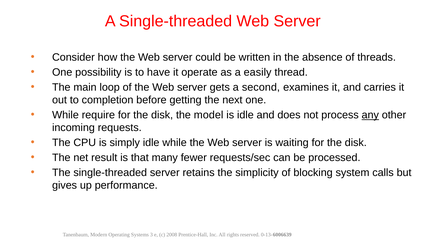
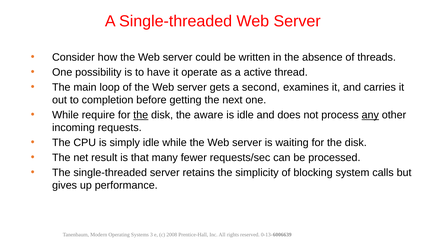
easily: easily -> active
the at (141, 115) underline: none -> present
model: model -> aware
